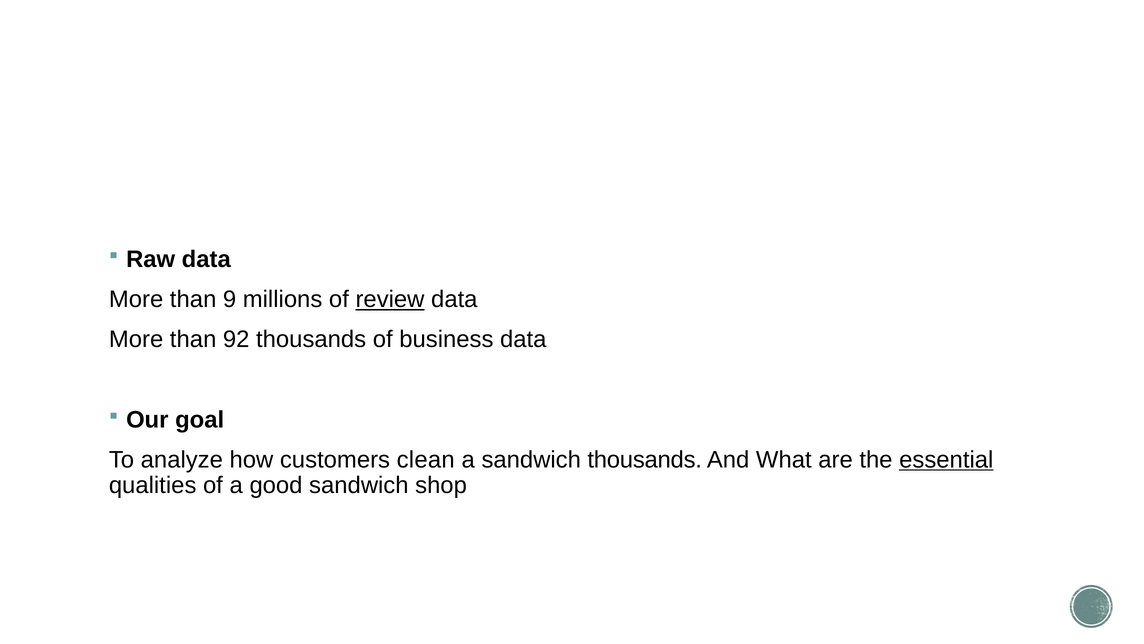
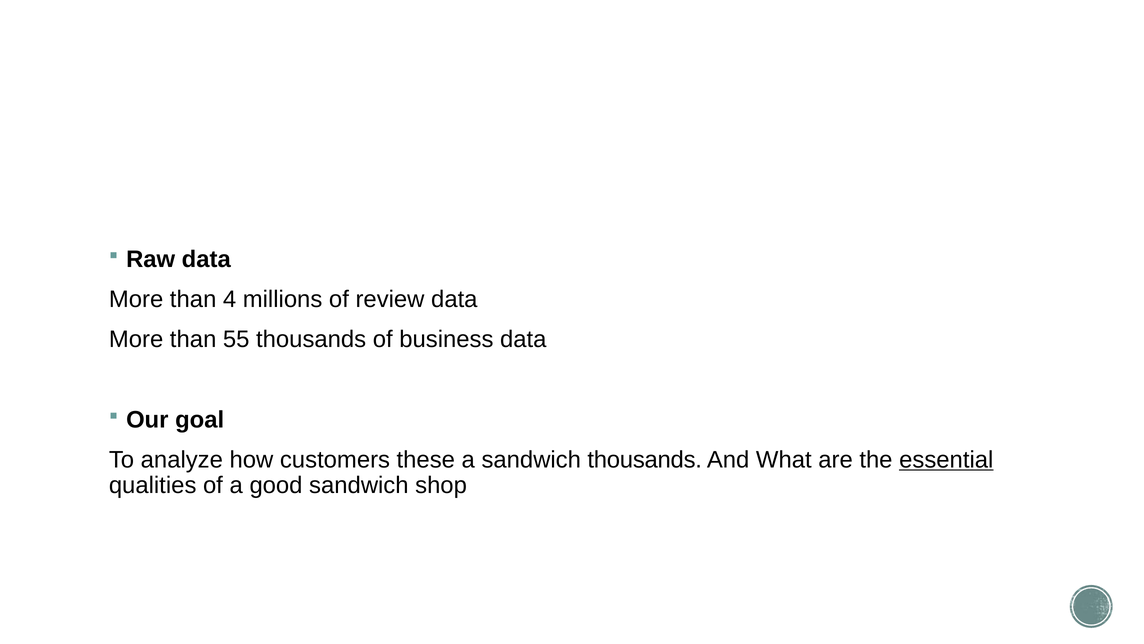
9: 9 -> 4
review underline: present -> none
92: 92 -> 55
clean: clean -> these
